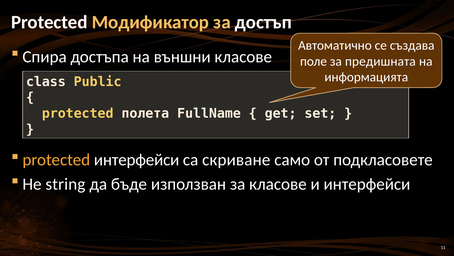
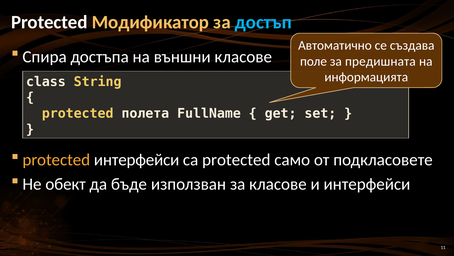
достъп colour: white -> light blue
Public: Public -> String
са скриване: скриване -> protected
string: string -> обект
